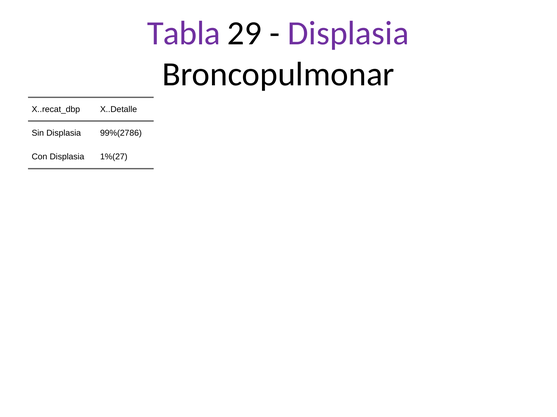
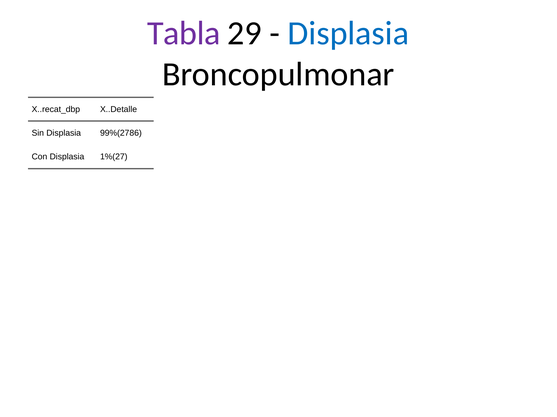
Displasia at (348, 34) colour: purple -> blue
